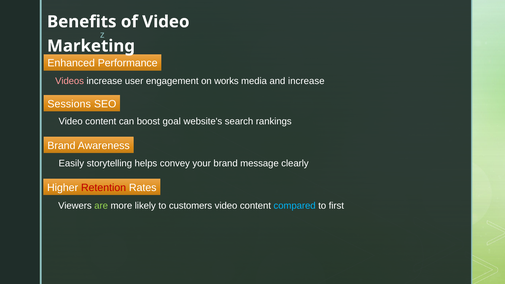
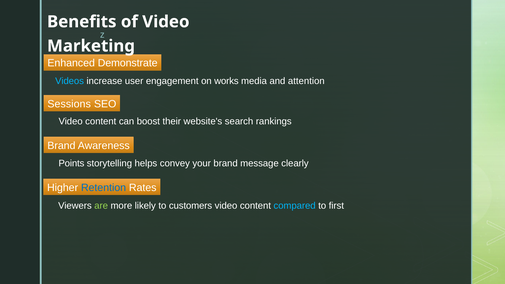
Performance: Performance -> Demonstrate
Videos colour: pink -> light blue
and increase: increase -> attention
goal: goal -> their
Easily: Easily -> Points
Retention colour: red -> blue
